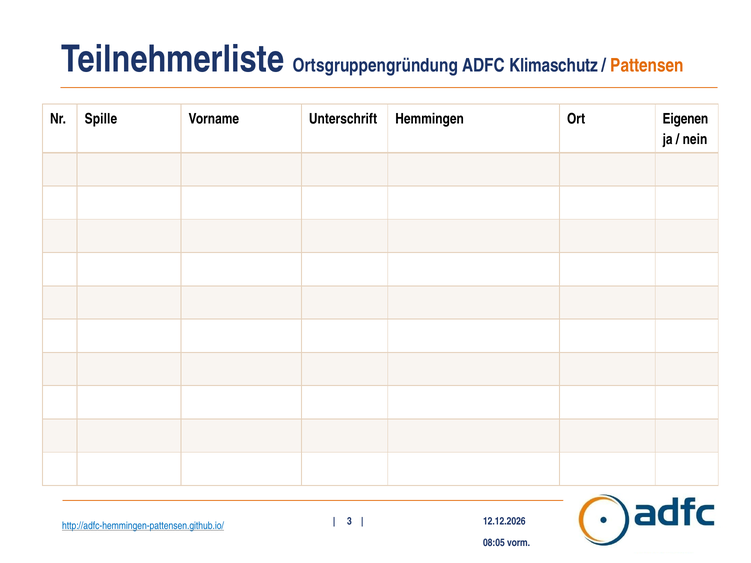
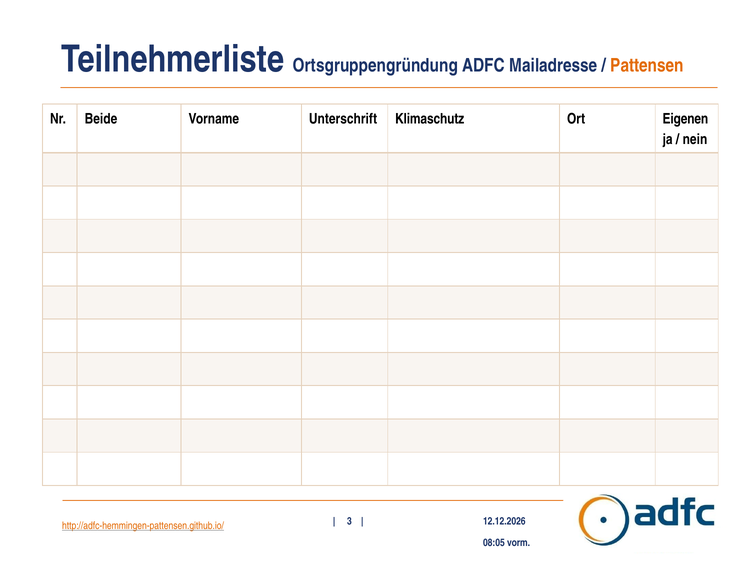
Klimaschutz: Klimaschutz -> Mailadresse
Spille: Spille -> Beide
Hemmingen: Hemmingen -> Klimaschutz
http://adfc-hemmingen-pattensen.github.io/ colour: blue -> orange
